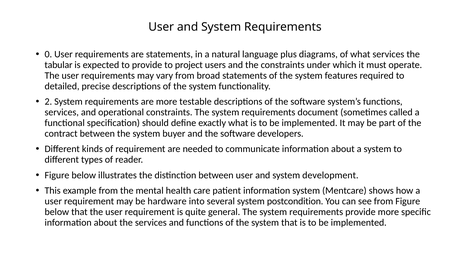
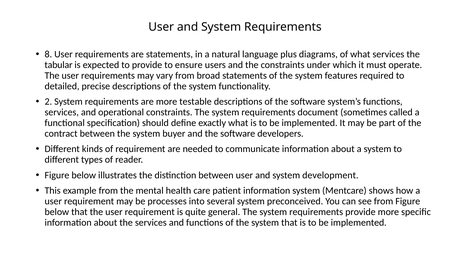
0: 0 -> 8
project: project -> ensure
hardware: hardware -> processes
postcondition: postcondition -> preconceived
